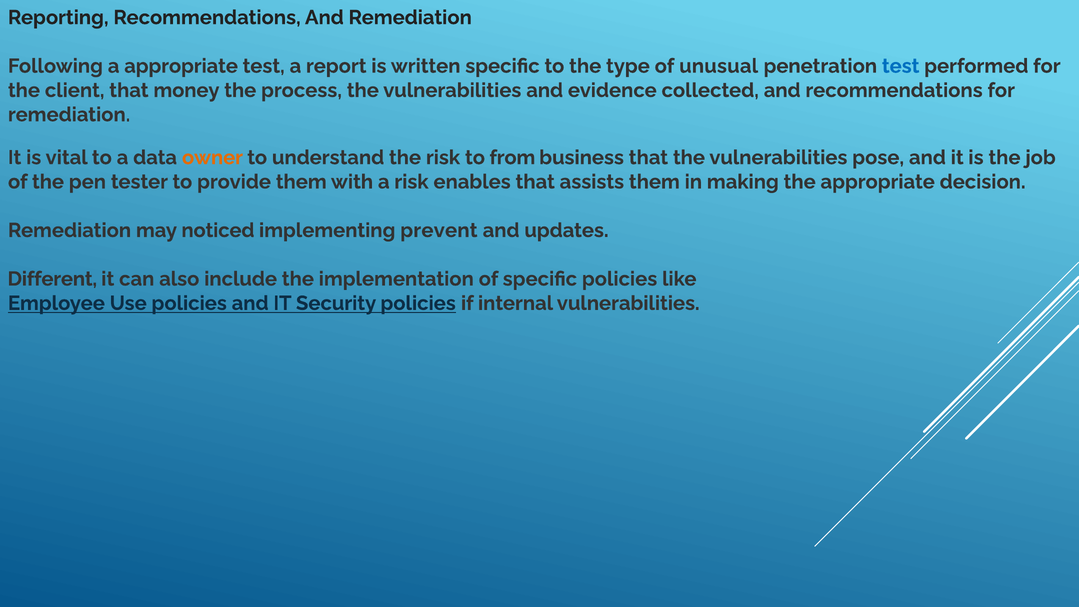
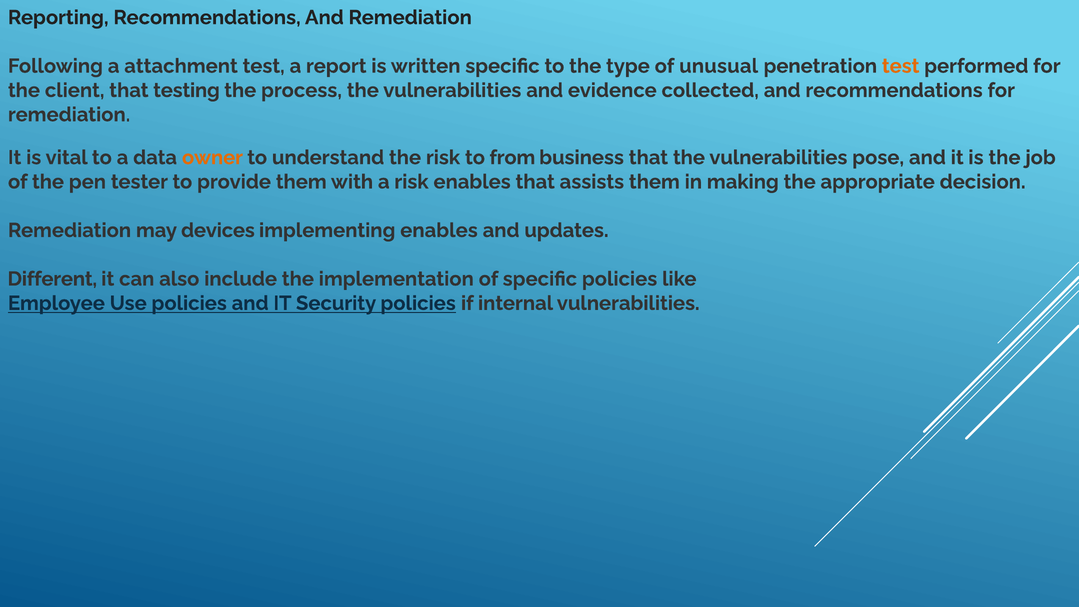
a appropriate: appropriate -> attachment
test at (901, 66) colour: blue -> orange
money: money -> testing
noticed: noticed -> devices
implementing prevent: prevent -> enables
